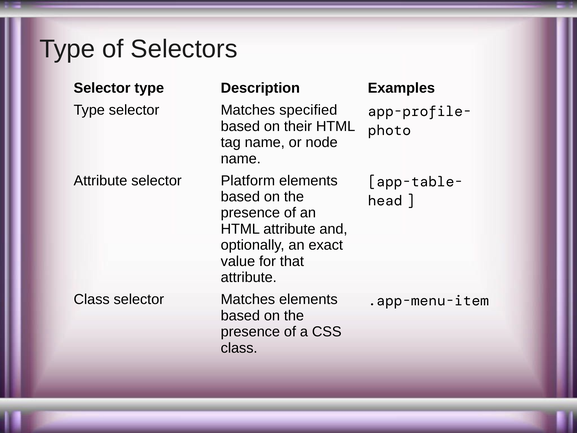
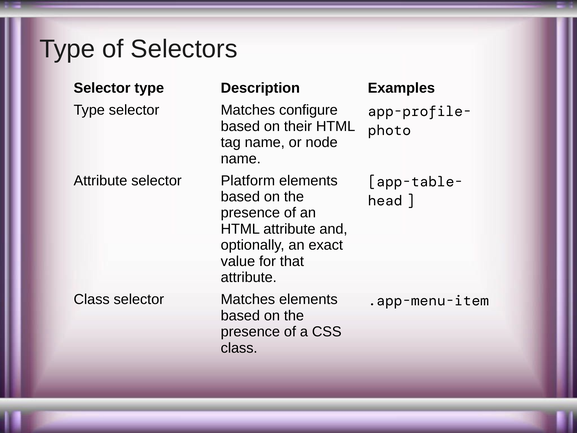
specified: specified -> configure
